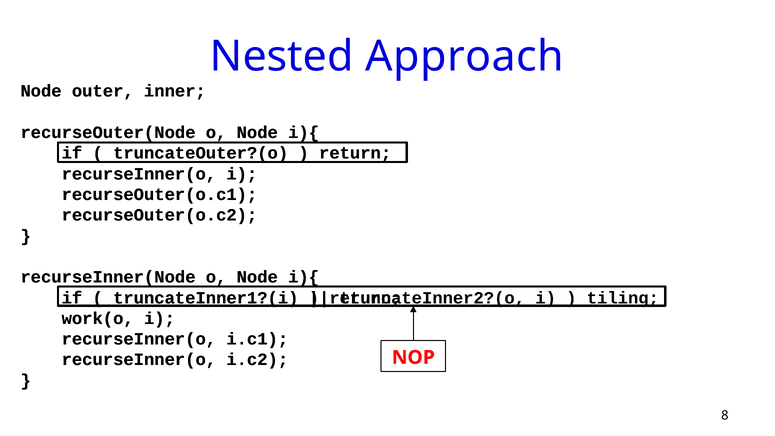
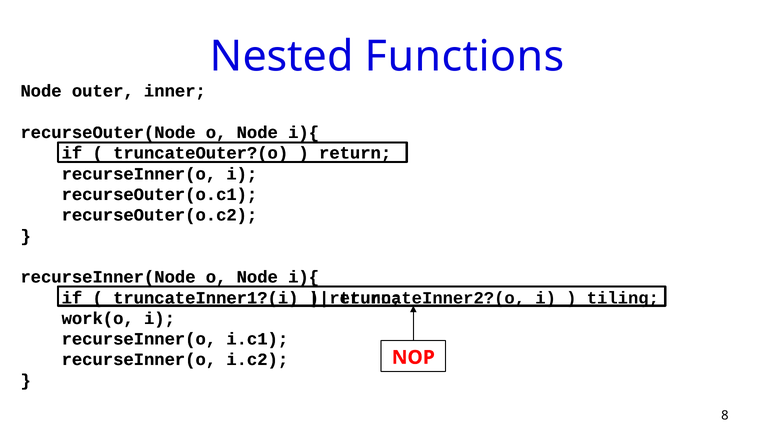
Approach: Approach -> Functions
